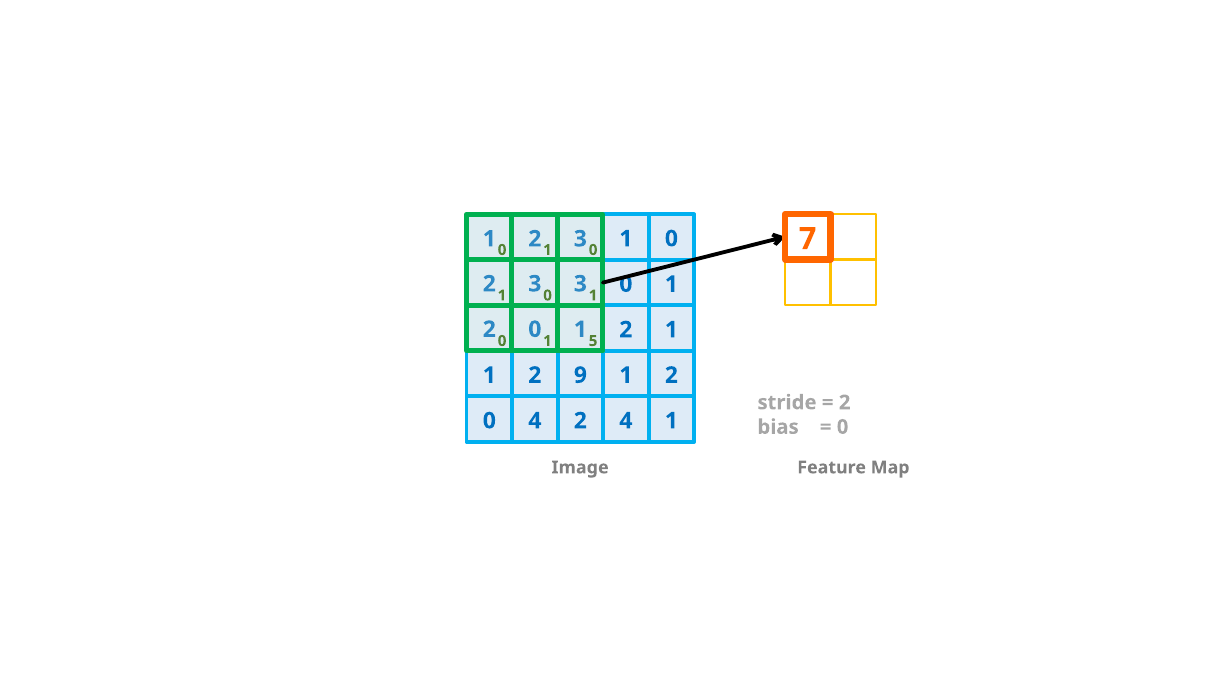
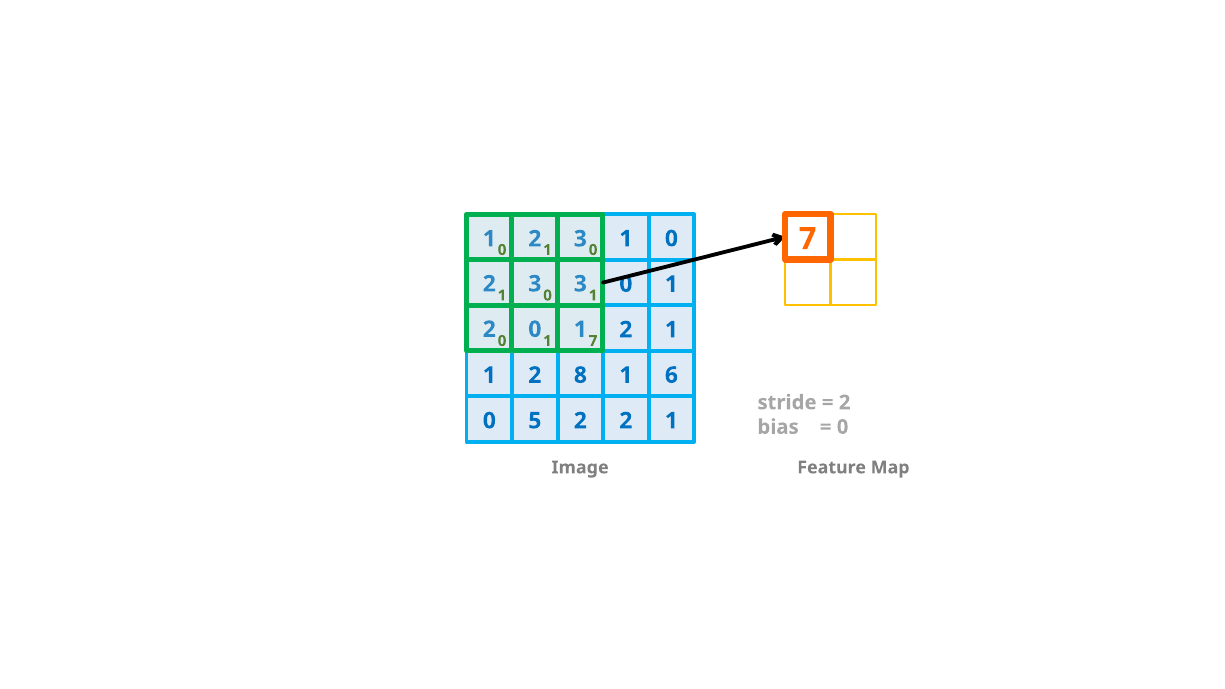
1 5: 5 -> 7
9: 9 -> 8
2 at (671, 375): 2 -> 6
0 4: 4 -> 5
2 4: 4 -> 2
